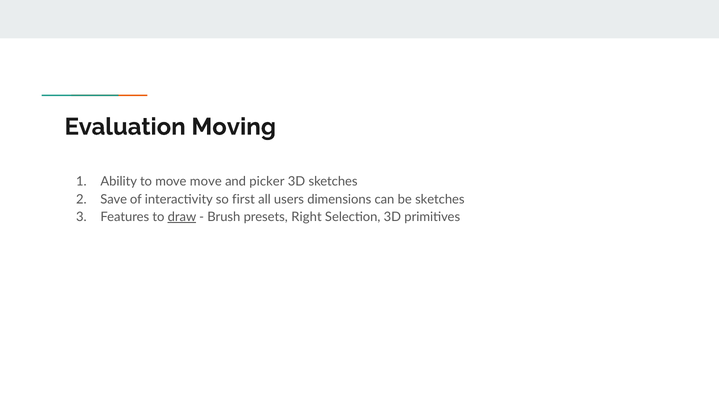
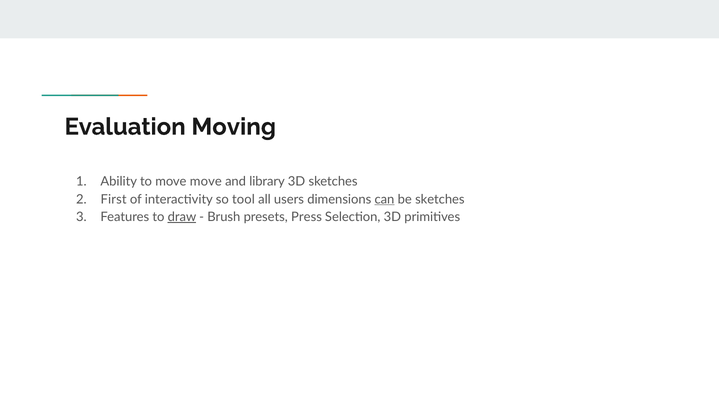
picker: picker -> library
Save: Save -> First
first: first -> tool
can underline: none -> present
Right: Right -> Press
